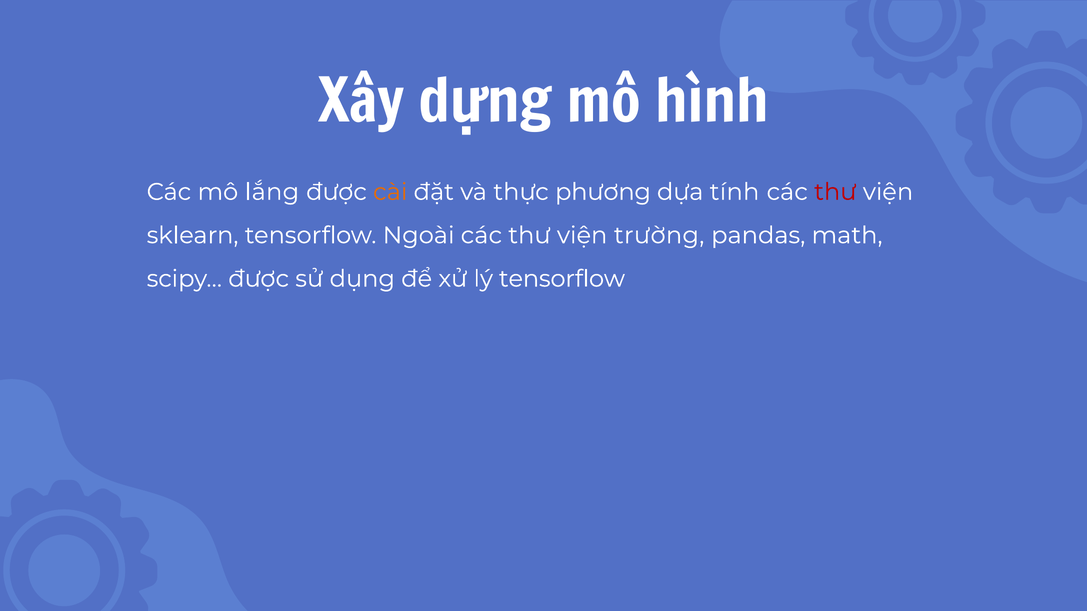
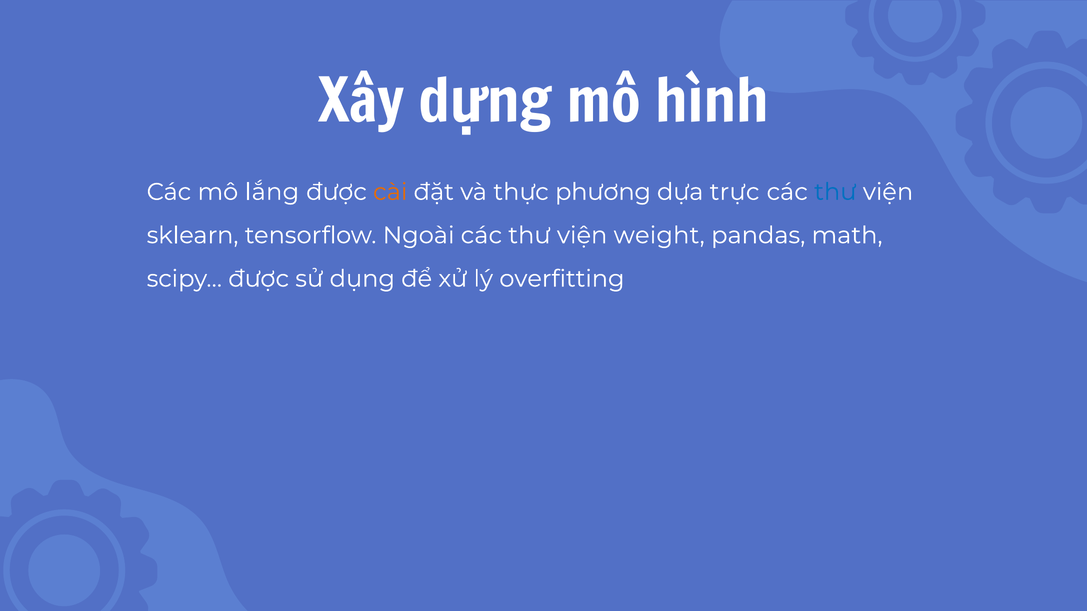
tính: tính -> trực
thư at (835, 192) colour: red -> blue
trường: trường -> weight
lý tensorflow: tensorflow -> overfitting
